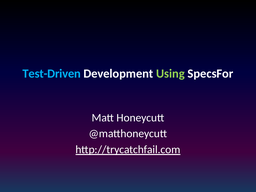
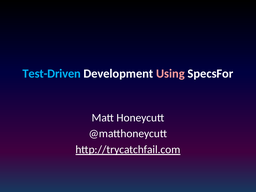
Using colour: light green -> pink
